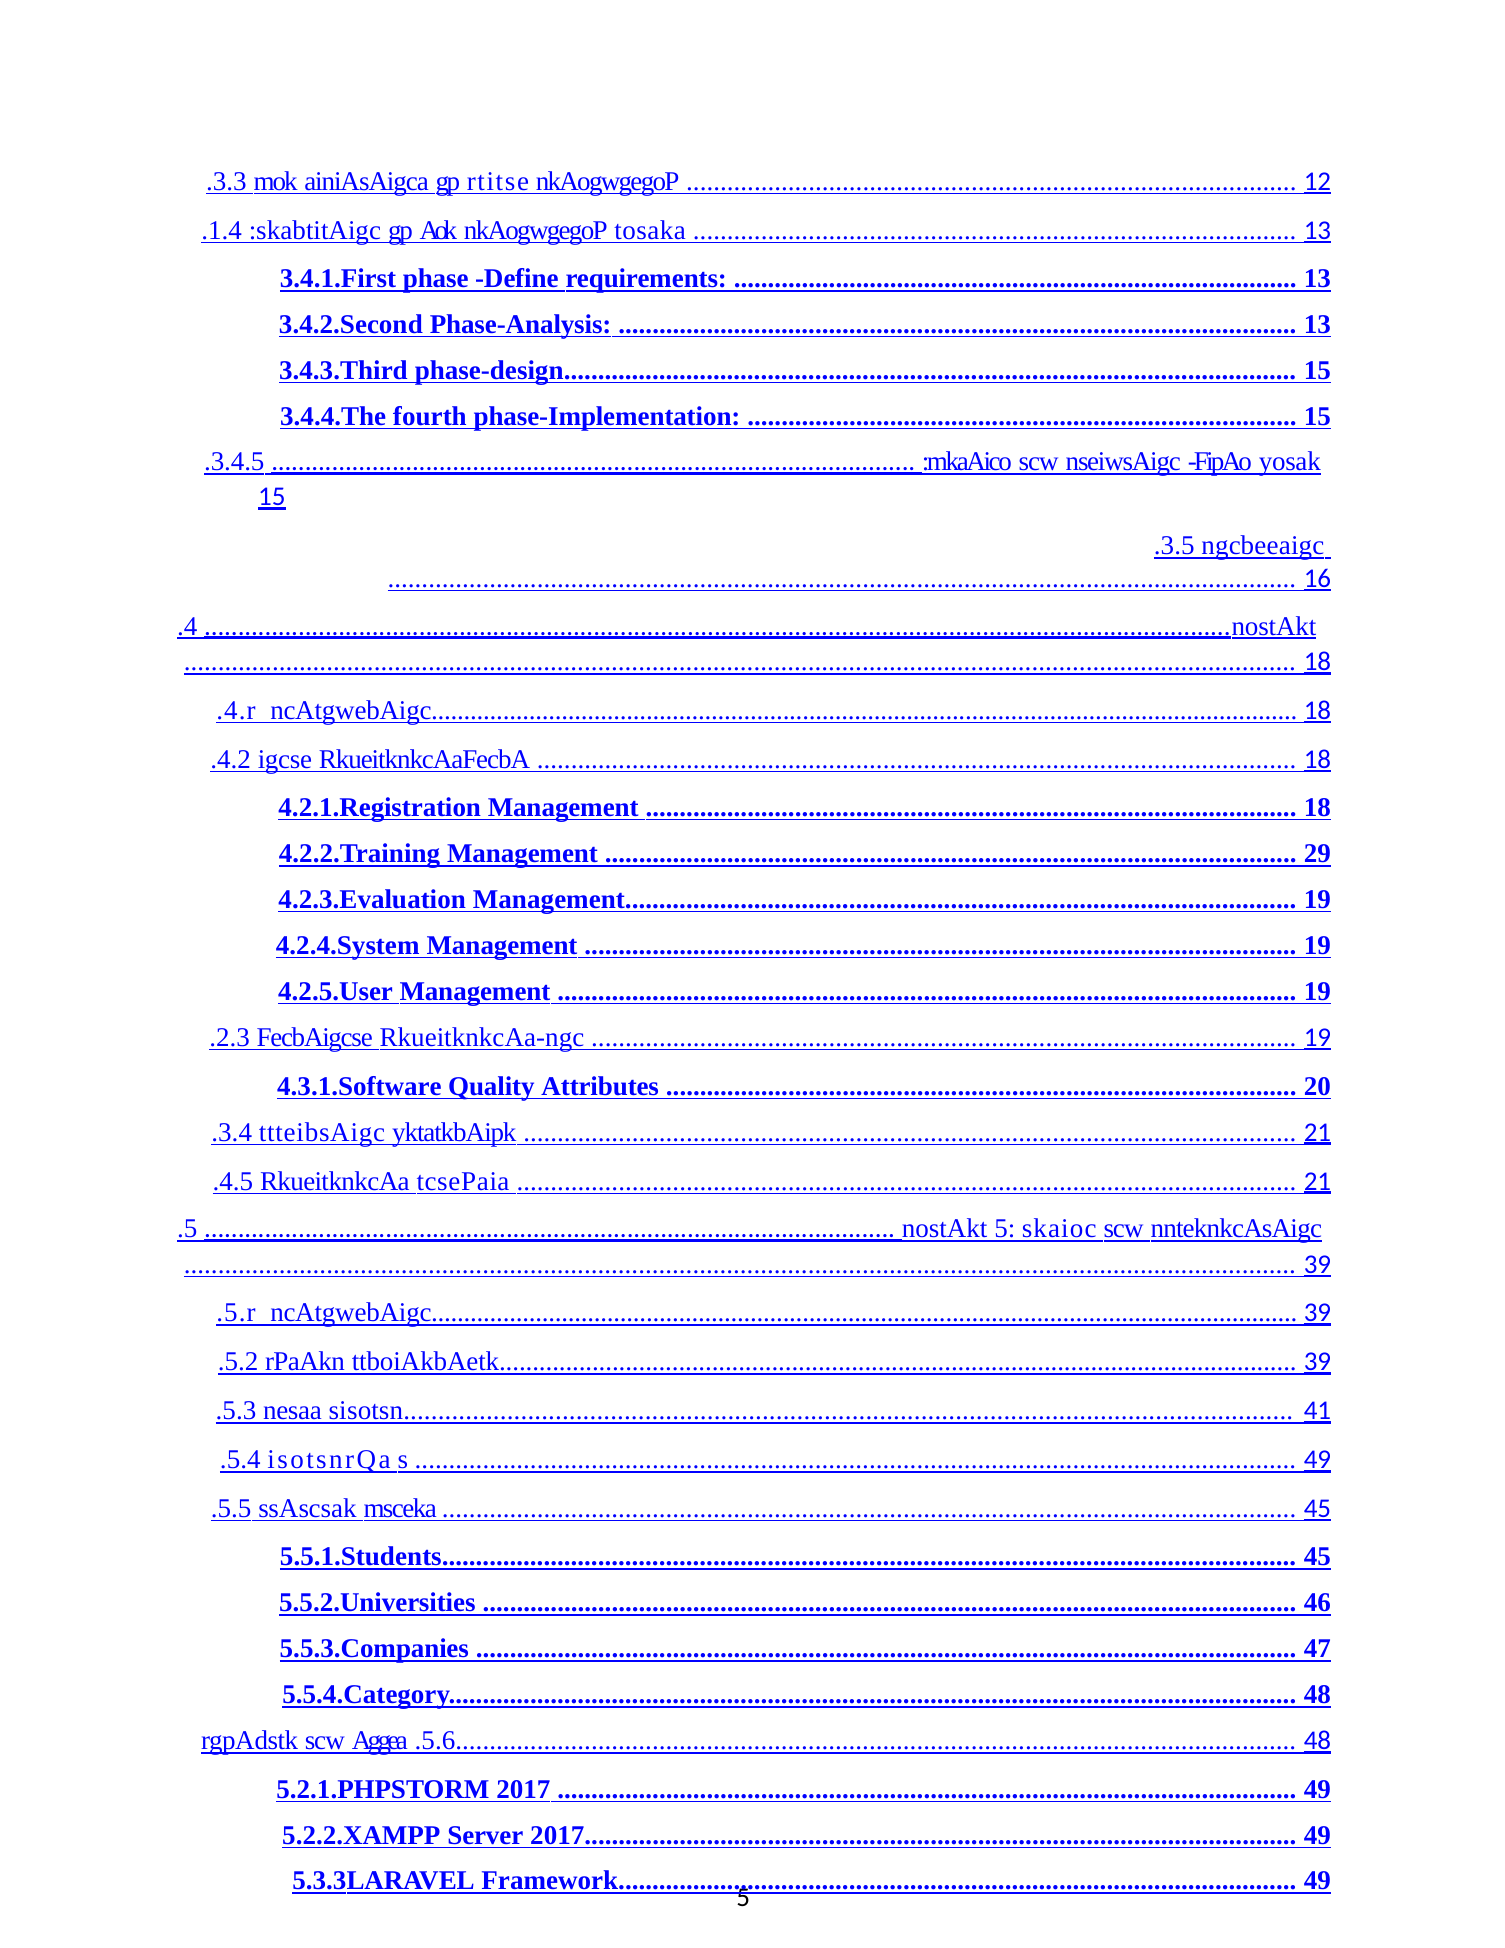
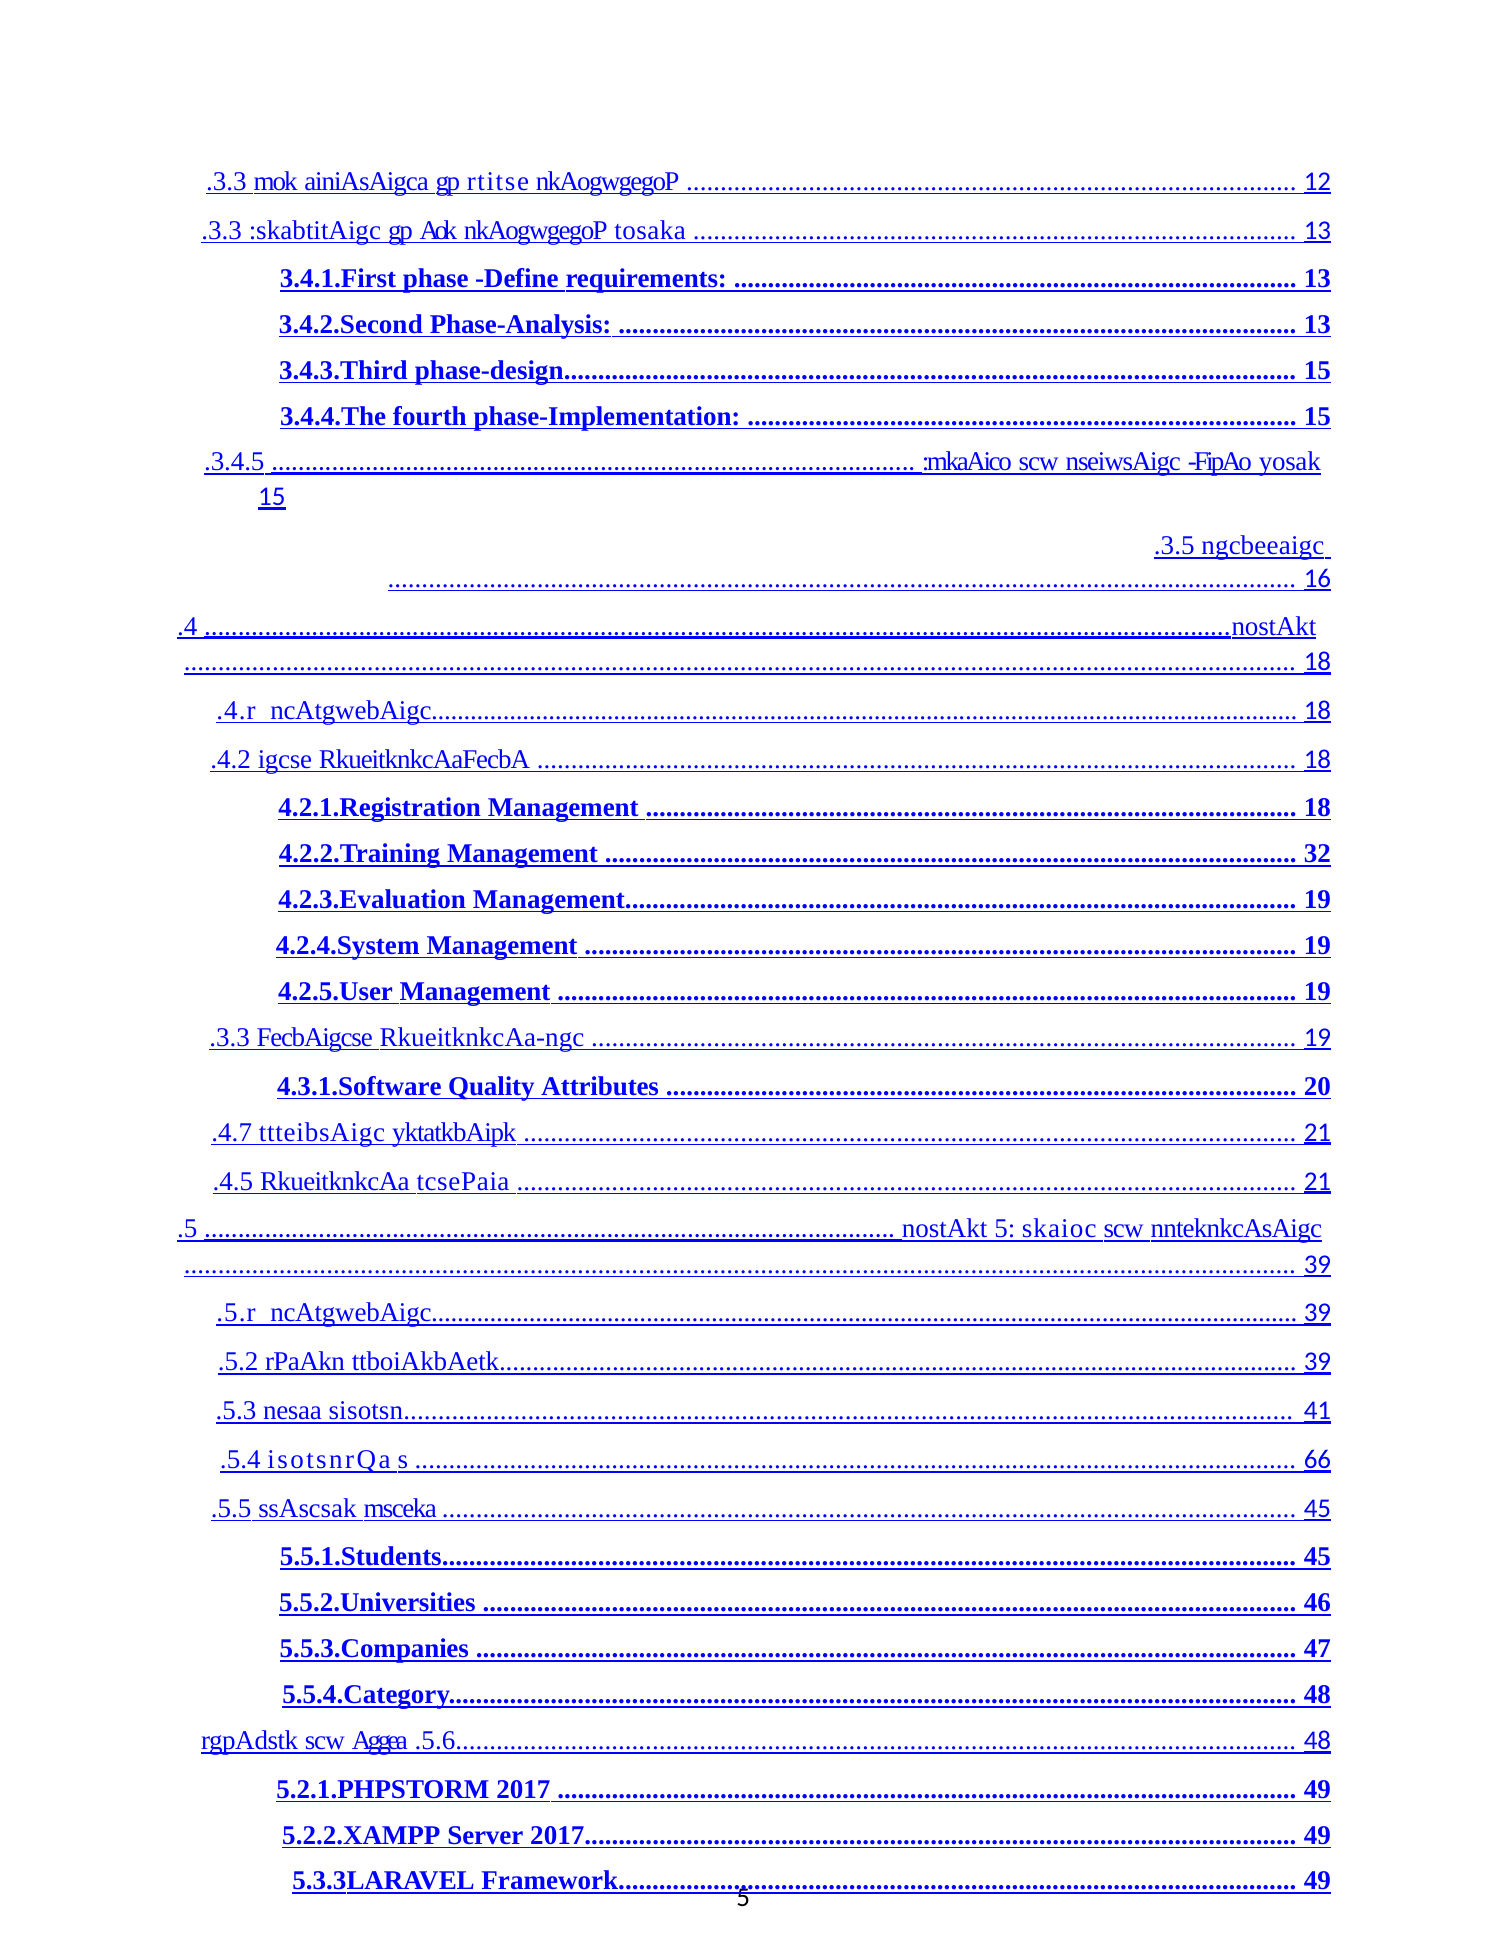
.1.4 at (222, 230): .1.4 -> .3.3
29: 29 -> 32
.2.3 at (230, 1037): .2.3 -> .3.3
.3.4: .3.4 -> .4.7
49 at (1317, 1459): 49 -> 66
